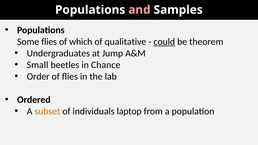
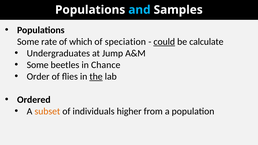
and colour: pink -> light blue
Some flies: flies -> rate
qualitative: qualitative -> speciation
theorem: theorem -> calculate
Small at (38, 65): Small -> Some
the underline: none -> present
laptop: laptop -> higher
